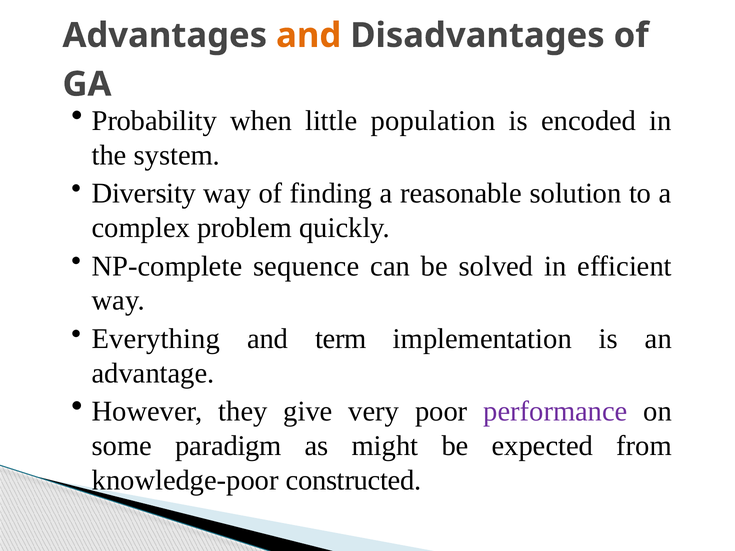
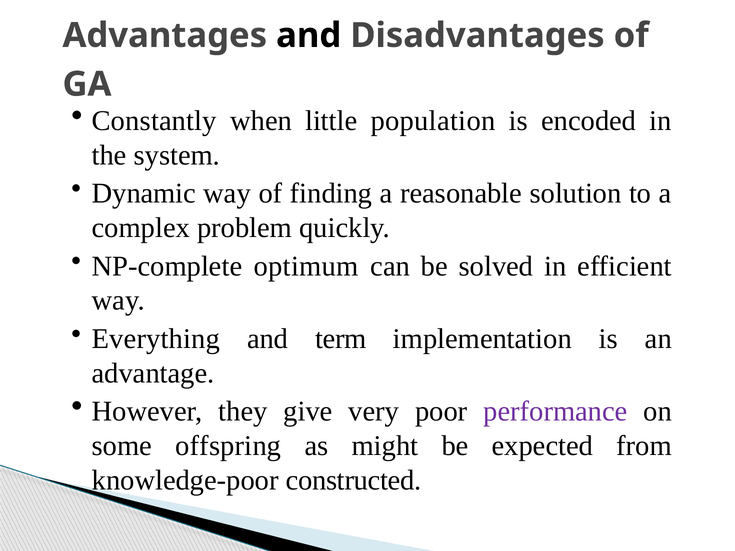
and at (309, 35) colour: orange -> black
Probability: Probability -> Constantly
Diversity: Diversity -> Dynamic
sequence: sequence -> optimum
paradigm: paradigm -> offspring
